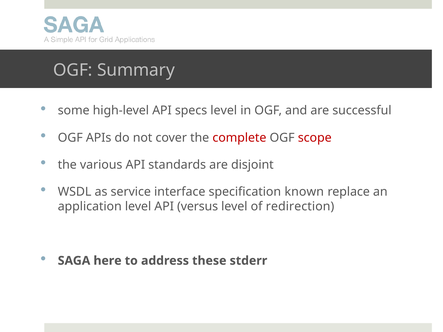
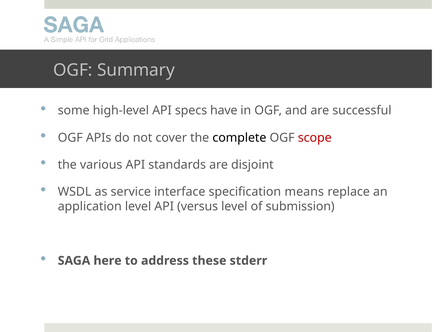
specs level: level -> have
complete colour: red -> black
known: known -> means
redirection: redirection -> submission
